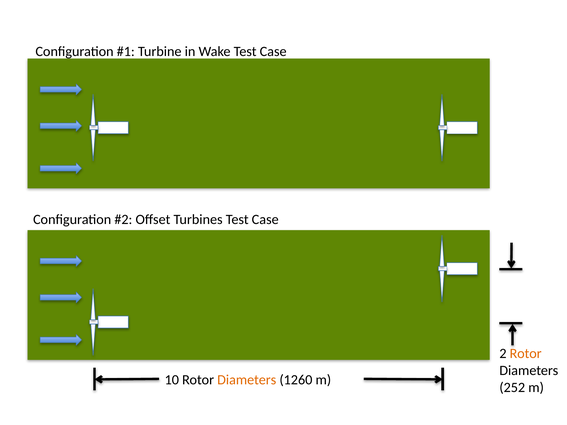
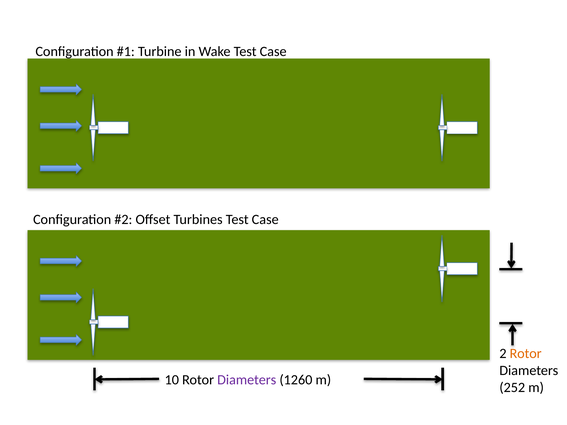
Diameters at (247, 380) colour: orange -> purple
